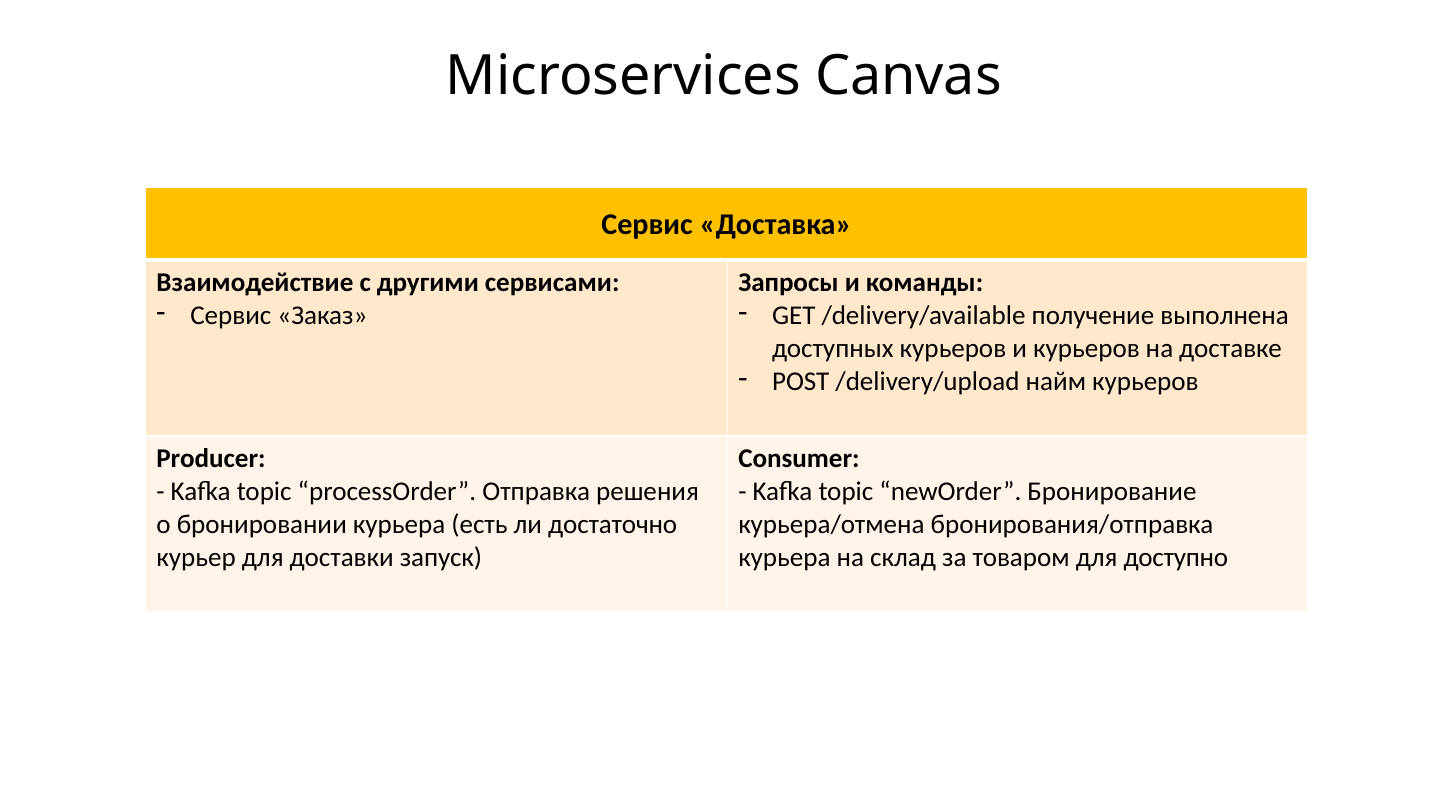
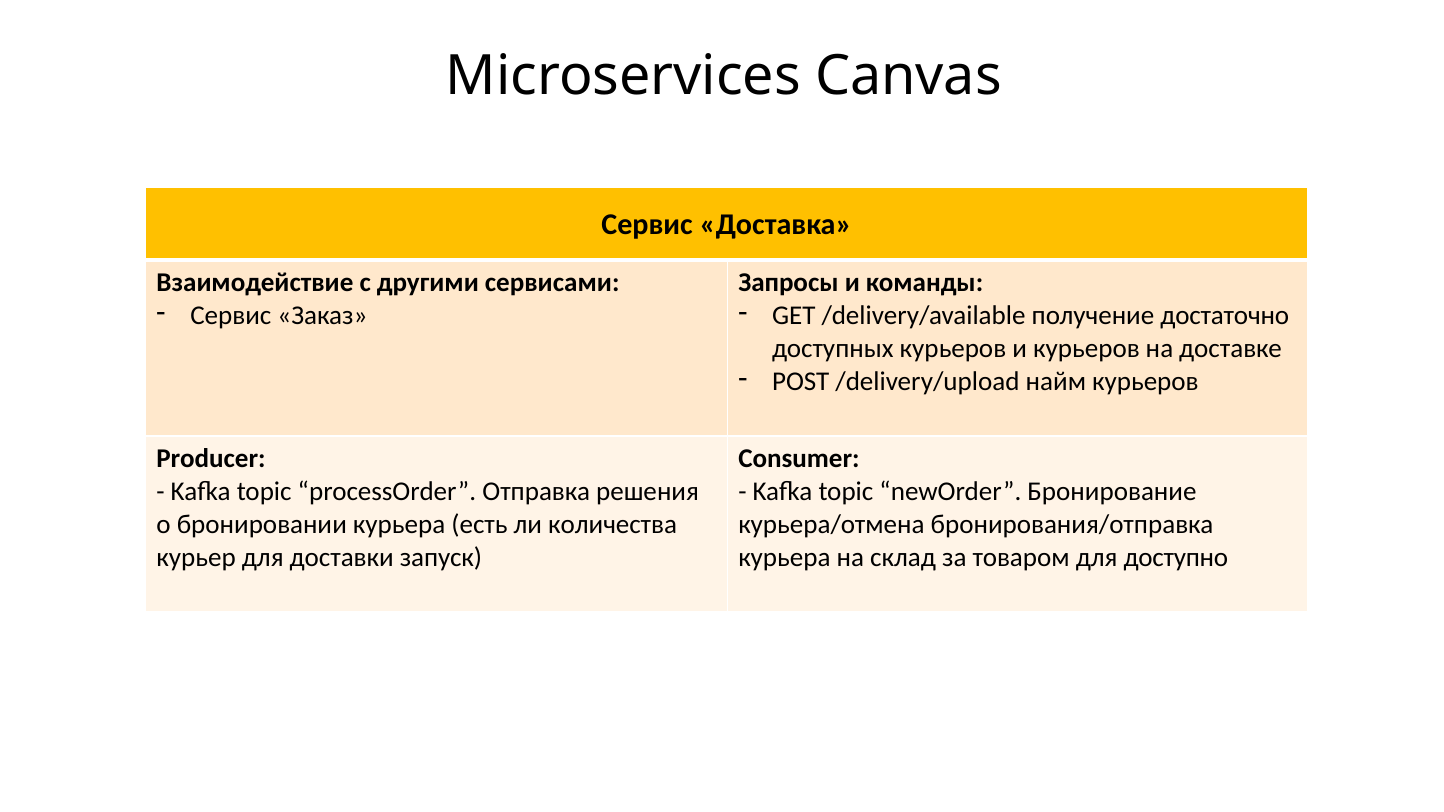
выполнена: выполнена -> достаточно
достаточно: достаточно -> количества
